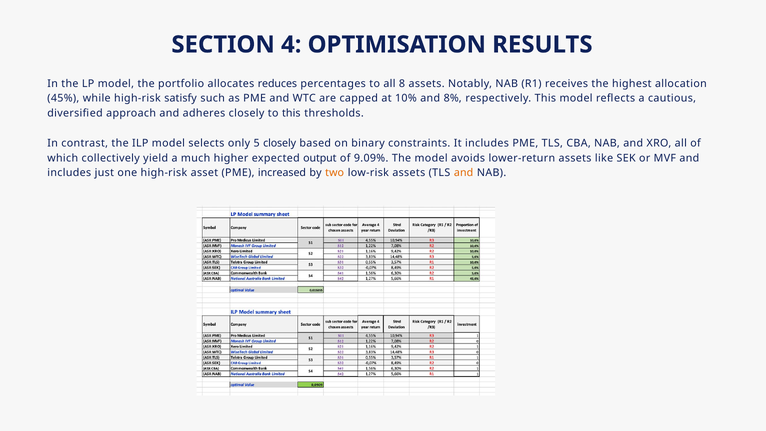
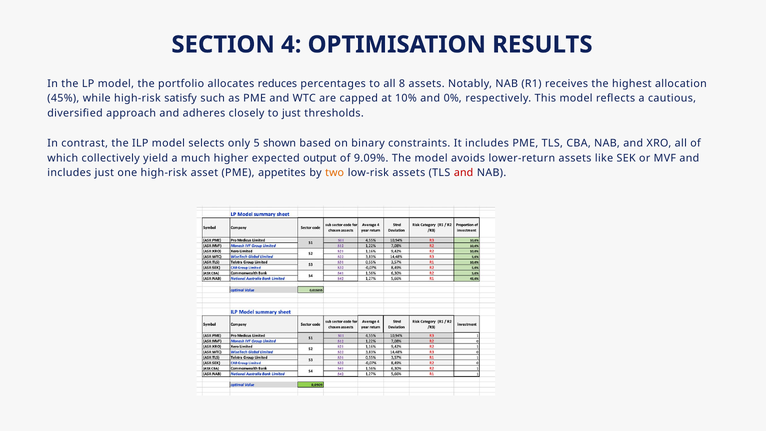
8%: 8% -> 0%
to this: this -> just
5 closely: closely -> shown
increased: increased -> appetites
and at (464, 173) colour: orange -> red
